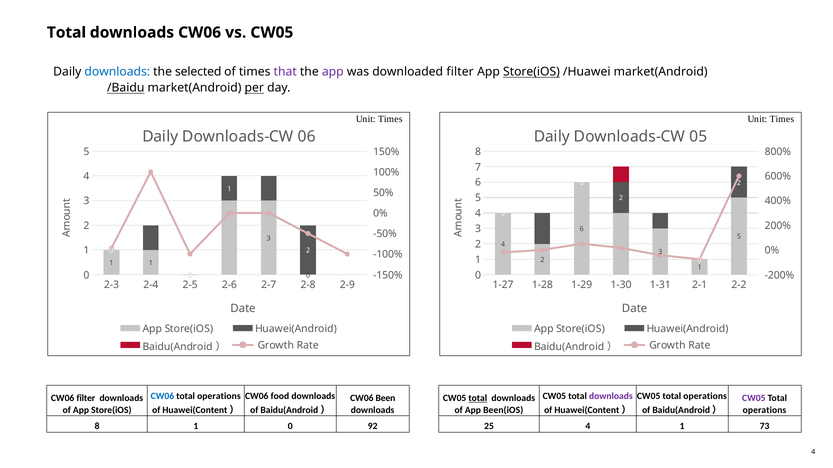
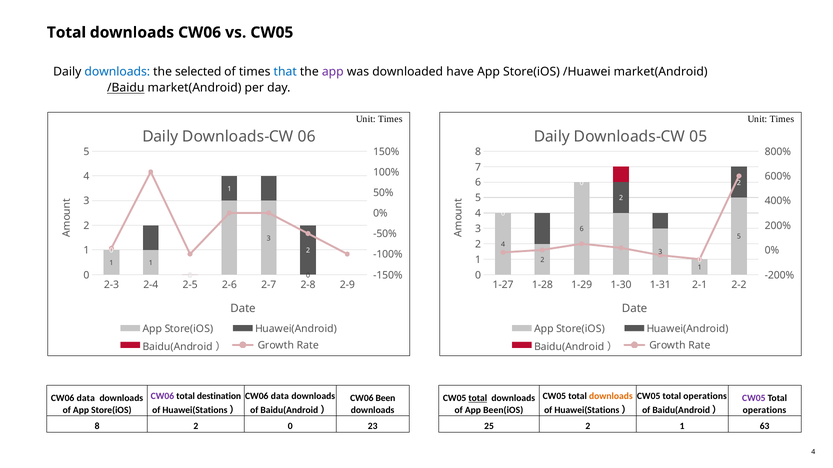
that colour: purple -> blue
downloaded filter: filter -> have
Store(iOS at (531, 72) underline: present -> none
per underline: present -> none
CW06 at (162, 397) colour: blue -> purple
operations at (219, 397): operations -> destination
food at (280, 397): food -> data
downloads at (611, 397) colour: purple -> orange
filter at (86, 399): filter -> data
Huawei(Content at (195, 410): Huawei(Content -> Huawei(Stations
Huawei(Content at (587, 410): Huawei(Content -> Huawei(Stations
8 1: 1 -> 2
92: 92 -> 23
25 4: 4 -> 2
73: 73 -> 63
